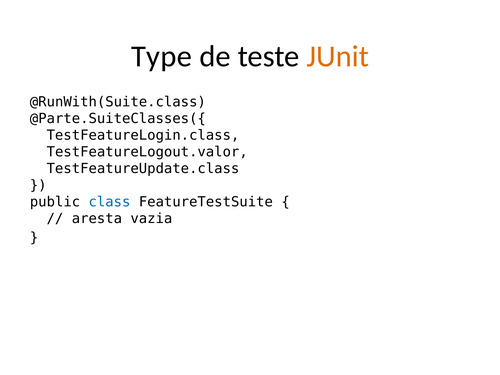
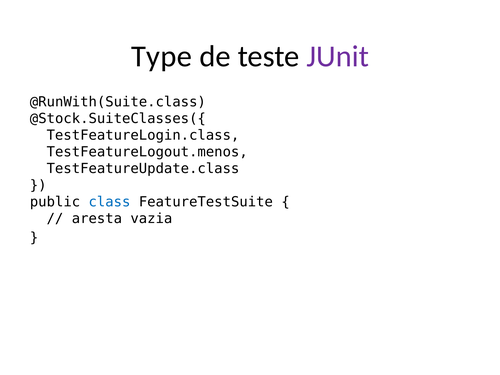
JUnit colour: orange -> purple
@Parte.SuiteClasses({: @Parte.SuiteClasses({ -> @Stock.SuiteClasses({
TestFeatureLogout.valor: TestFeatureLogout.valor -> TestFeatureLogout.menos
